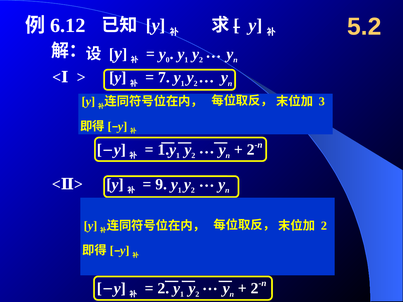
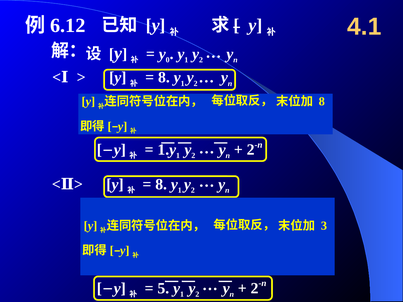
5.2: 5.2 -> 4.1
7 at (164, 78): 7 -> 8
3 at (322, 102): 3 -> 8
9 at (161, 185): 9 -> 8
2 at (324, 226): 2 -> 3
2 at (163, 288): 2 -> 5
